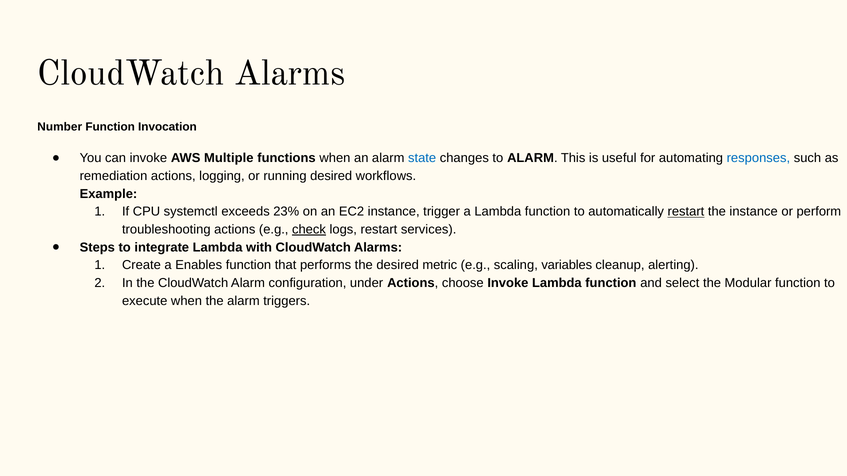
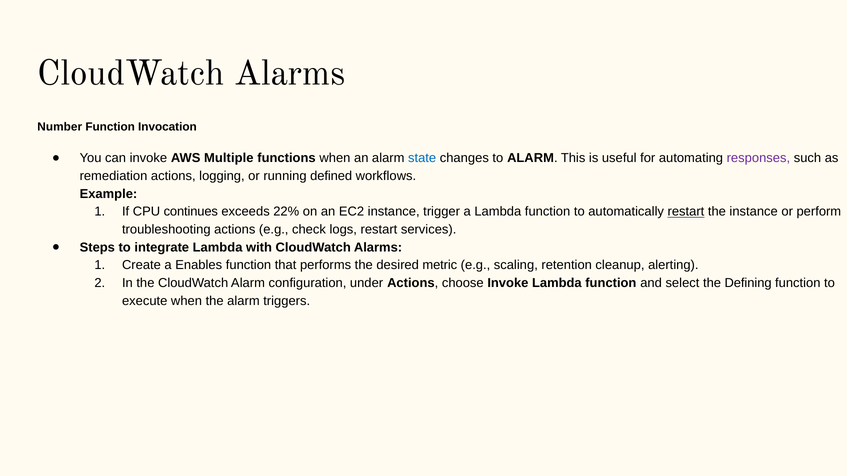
responses colour: blue -> purple
running desired: desired -> defined
systemctl: systemctl -> continues
23%: 23% -> 22%
check underline: present -> none
variables: variables -> retention
Modular: Modular -> Defining
